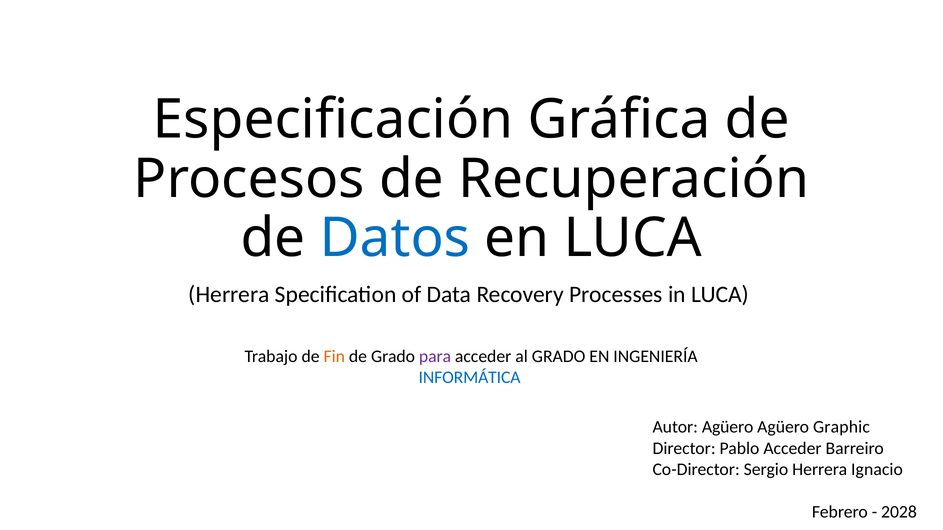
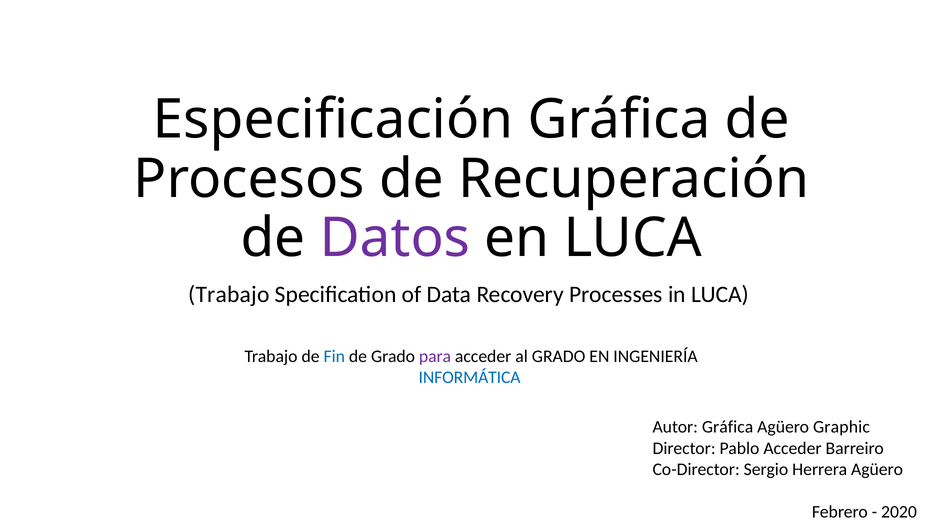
Datos colour: blue -> purple
Herrera at (229, 295): Herrera -> Trabajo
Fin colour: orange -> blue
Autor Agüero: Agüero -> Gráfica
Herrera Ignacio: Ignacio -> Agüero
2028: 2028 -> 2020
